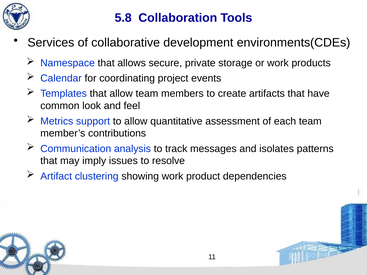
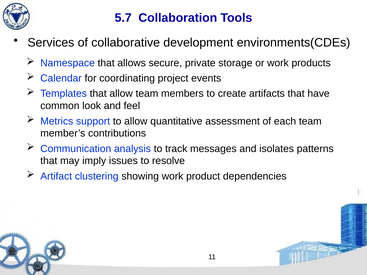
5.8: 5.8 -> 5.7
